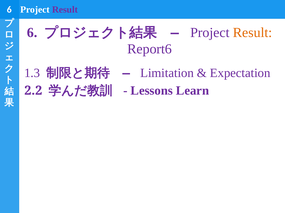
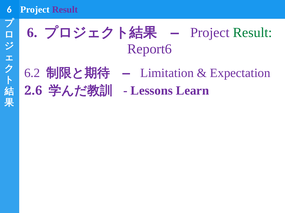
Result at (253, 33) colour: orange -> green
1.3: 1.3 -> 6.2
2.2: 2.2 -> 2.6
